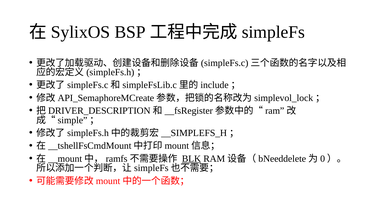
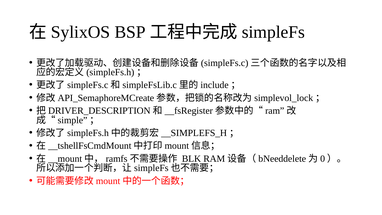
BLK underline: present -> none
